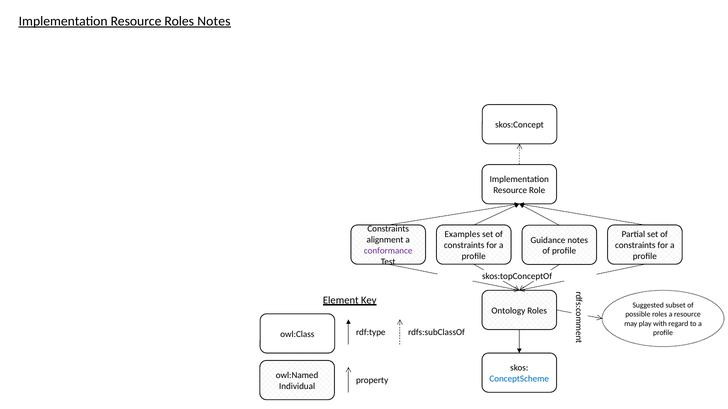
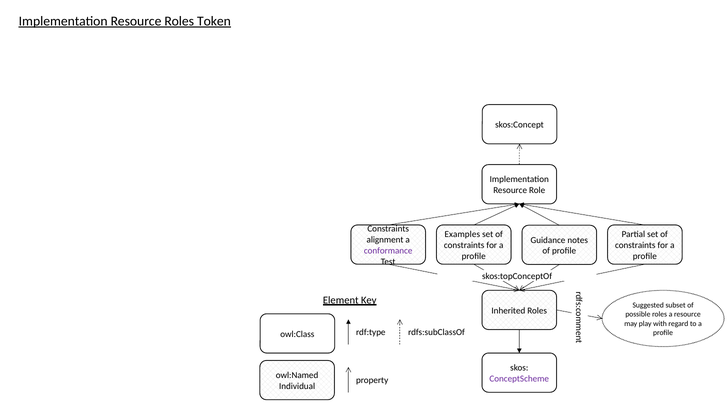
Roles Notes: Notes -> Token
Ontology: Ontology -> Inherited
ConceptScheme colour: blue -> purple
